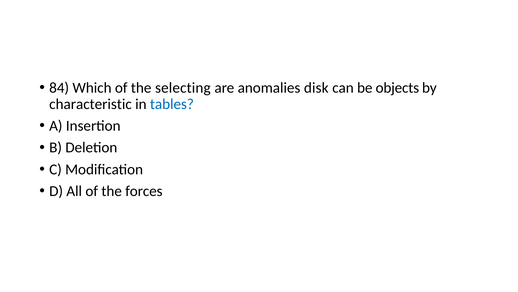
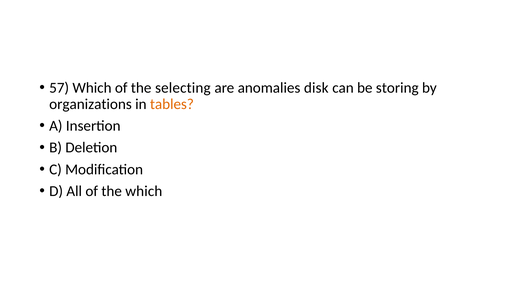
84: 84 -> 57
objects: objects -> storing
characteristic: characteristic -> organizations
tables colour: blue -> orange
the forces: forces -> which
